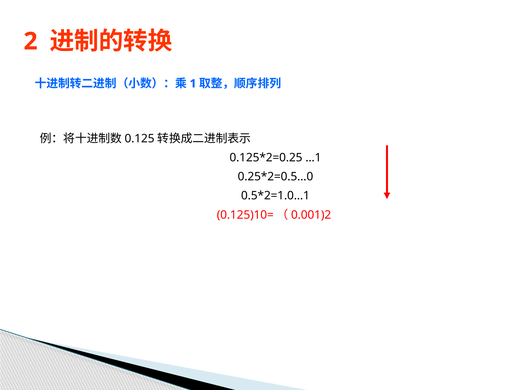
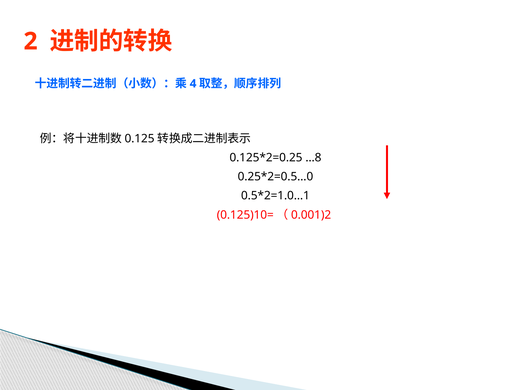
1: 1 -> 4
…1: …1 -> …8
